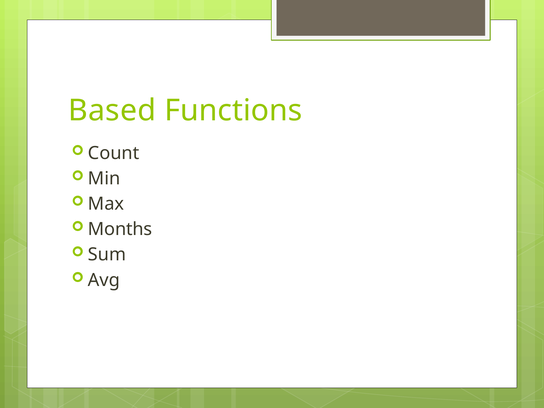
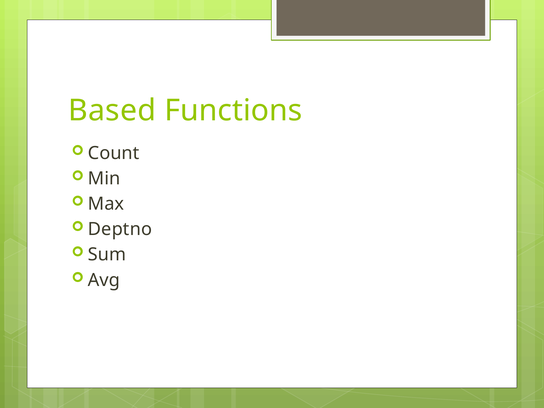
Months: Months -> Deptno
